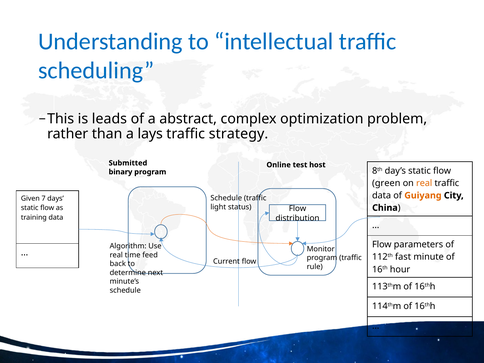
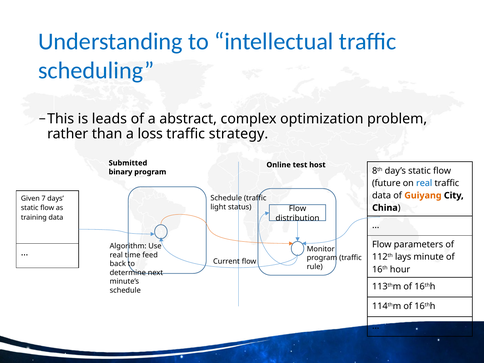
lays: lays -> loss
green: green -> future
real at (424, 183) colour: orange -> blue
fast: fast -> lays
